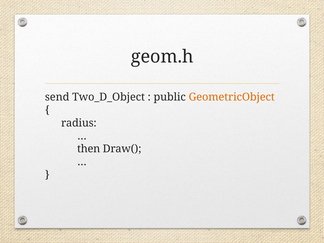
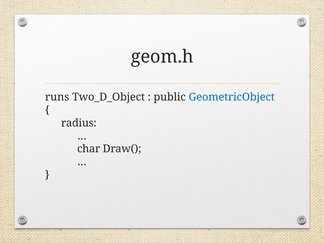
send: send -> runs
GeometricObject colour: orange -> blue
then: then -> char
